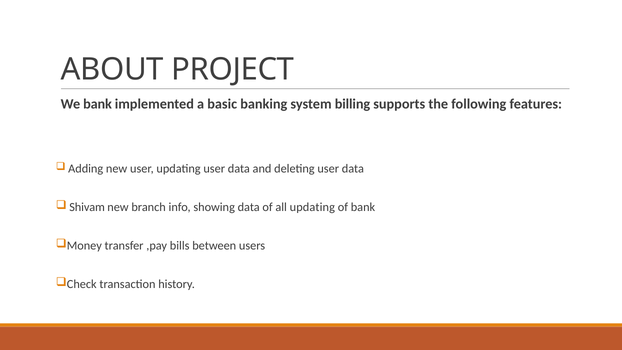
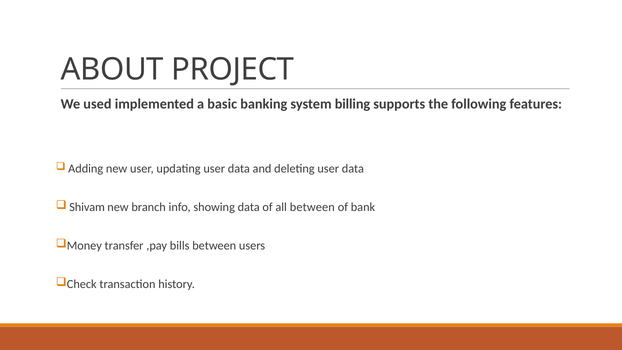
We bank: bank -> used
all updating: updating -> between
